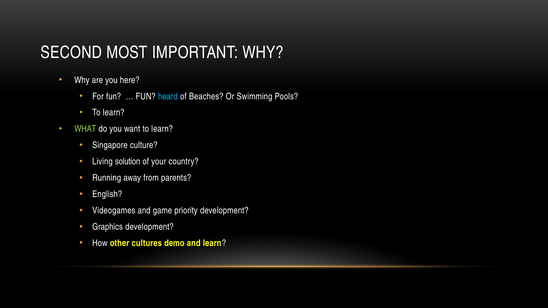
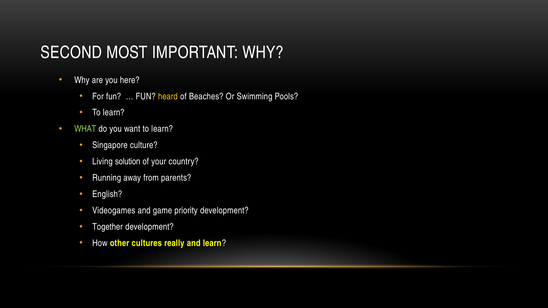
heard colour: light blue -> yellow
Graphics: Graphics -> Together
demo: demo -> really
